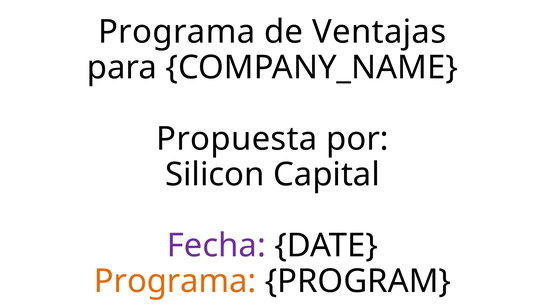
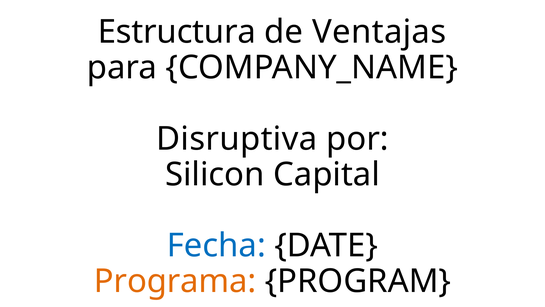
Programa at (177, 32): Programa -> Estructura
Propuesta: Propuesta -> Disruptiva
Fecha colour: purple -> blue
